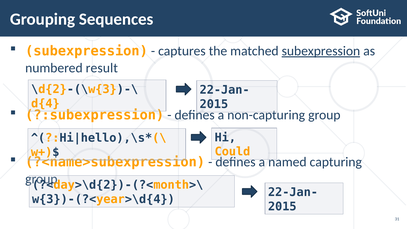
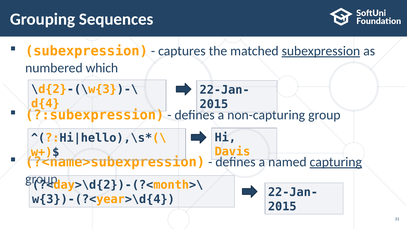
result: result -> which
Could: Could -> Davis
capturing underline: none -> present
